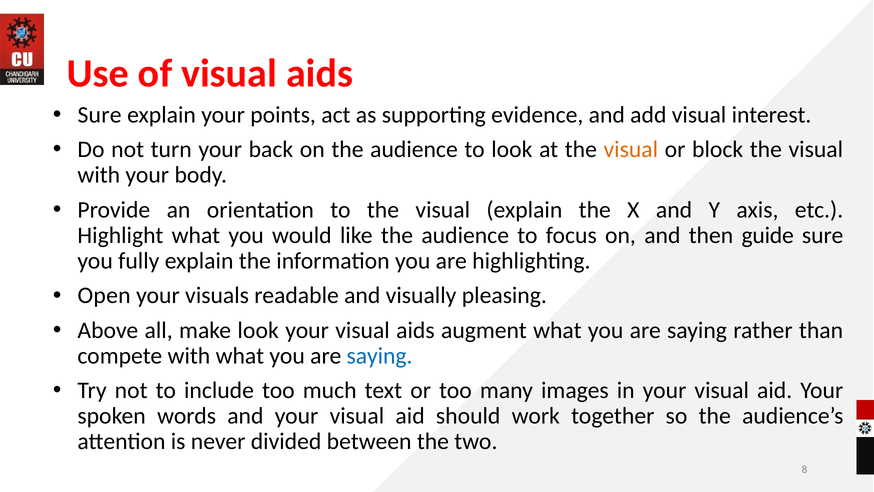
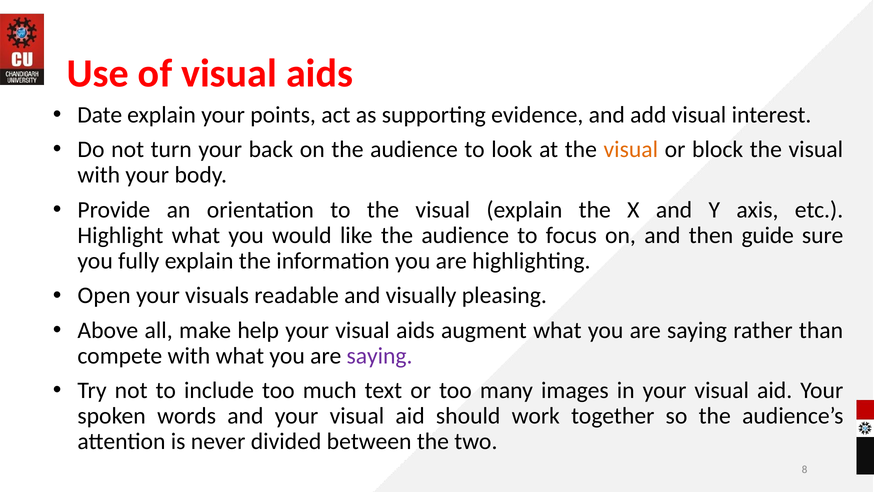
Sure at (100, 115): Sure -> Date
make look: look -> help
saying at (380, 356) colour: blue -> purple
